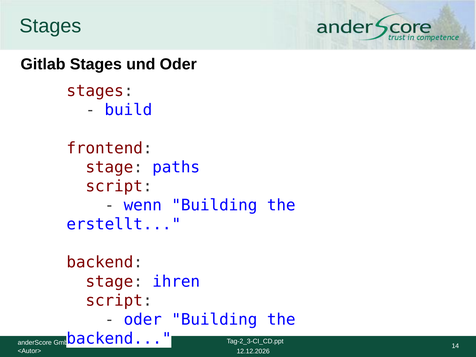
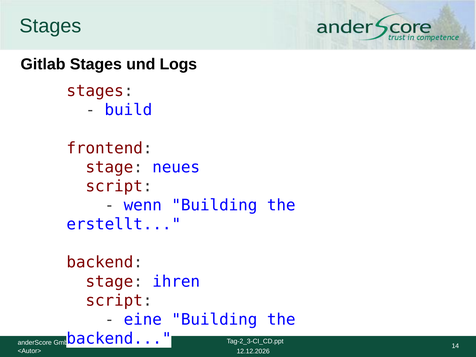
und Oder: Oder -> Logs
paths: paths -> neues
oder at (143, 320): oder -> eine
